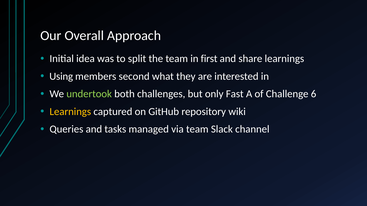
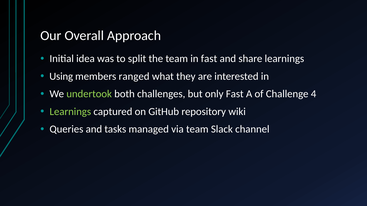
in first: first -> fast
second: second -> ranged
6: 6 -> 4
Learnings at (70, 112) colour: yellow -> light green
